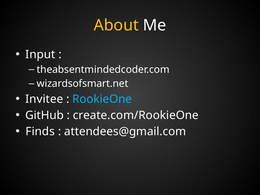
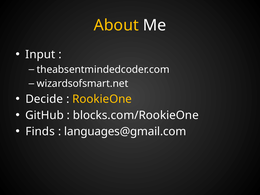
Invitee: Invitee -> Decide
RookieOne colour: light blue -> yellow
create.com/RookieOne: create.com/RookieOne -> blocks.com/RookieOne
attendees@gmail.com: attendees@gmail.com -> languages@gmail.com
